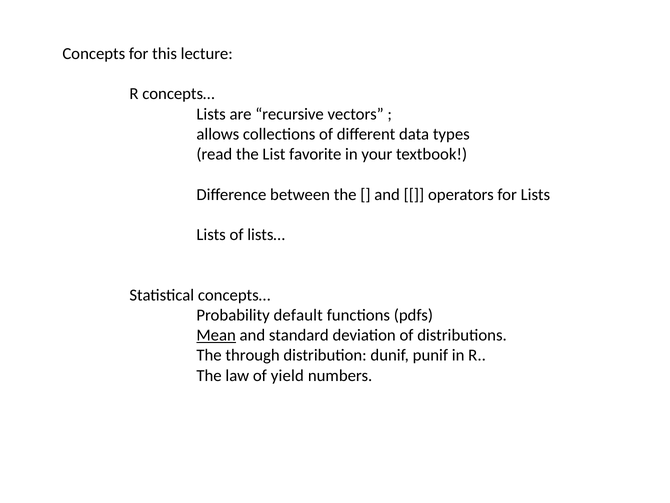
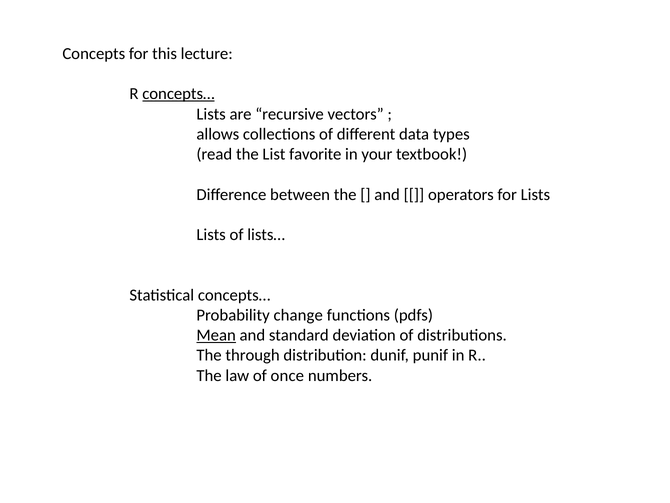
concepts… at (178, 94) underline: none -> present
default: default -> change
yield: yield -> once
